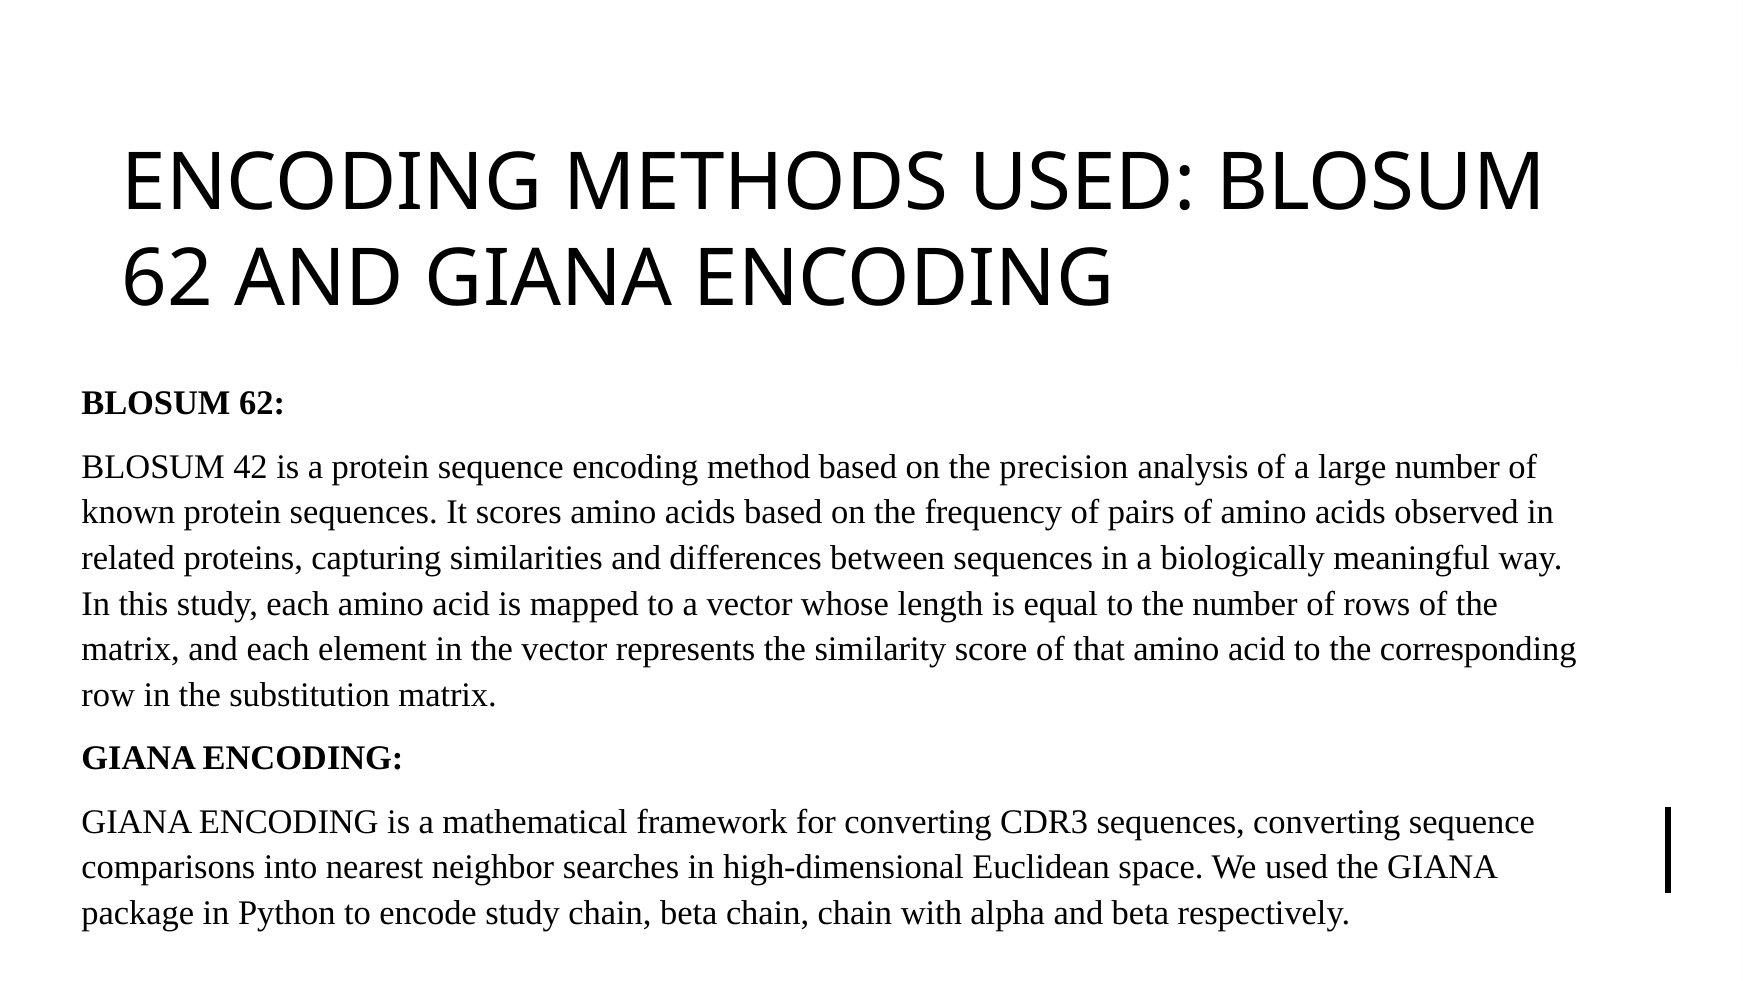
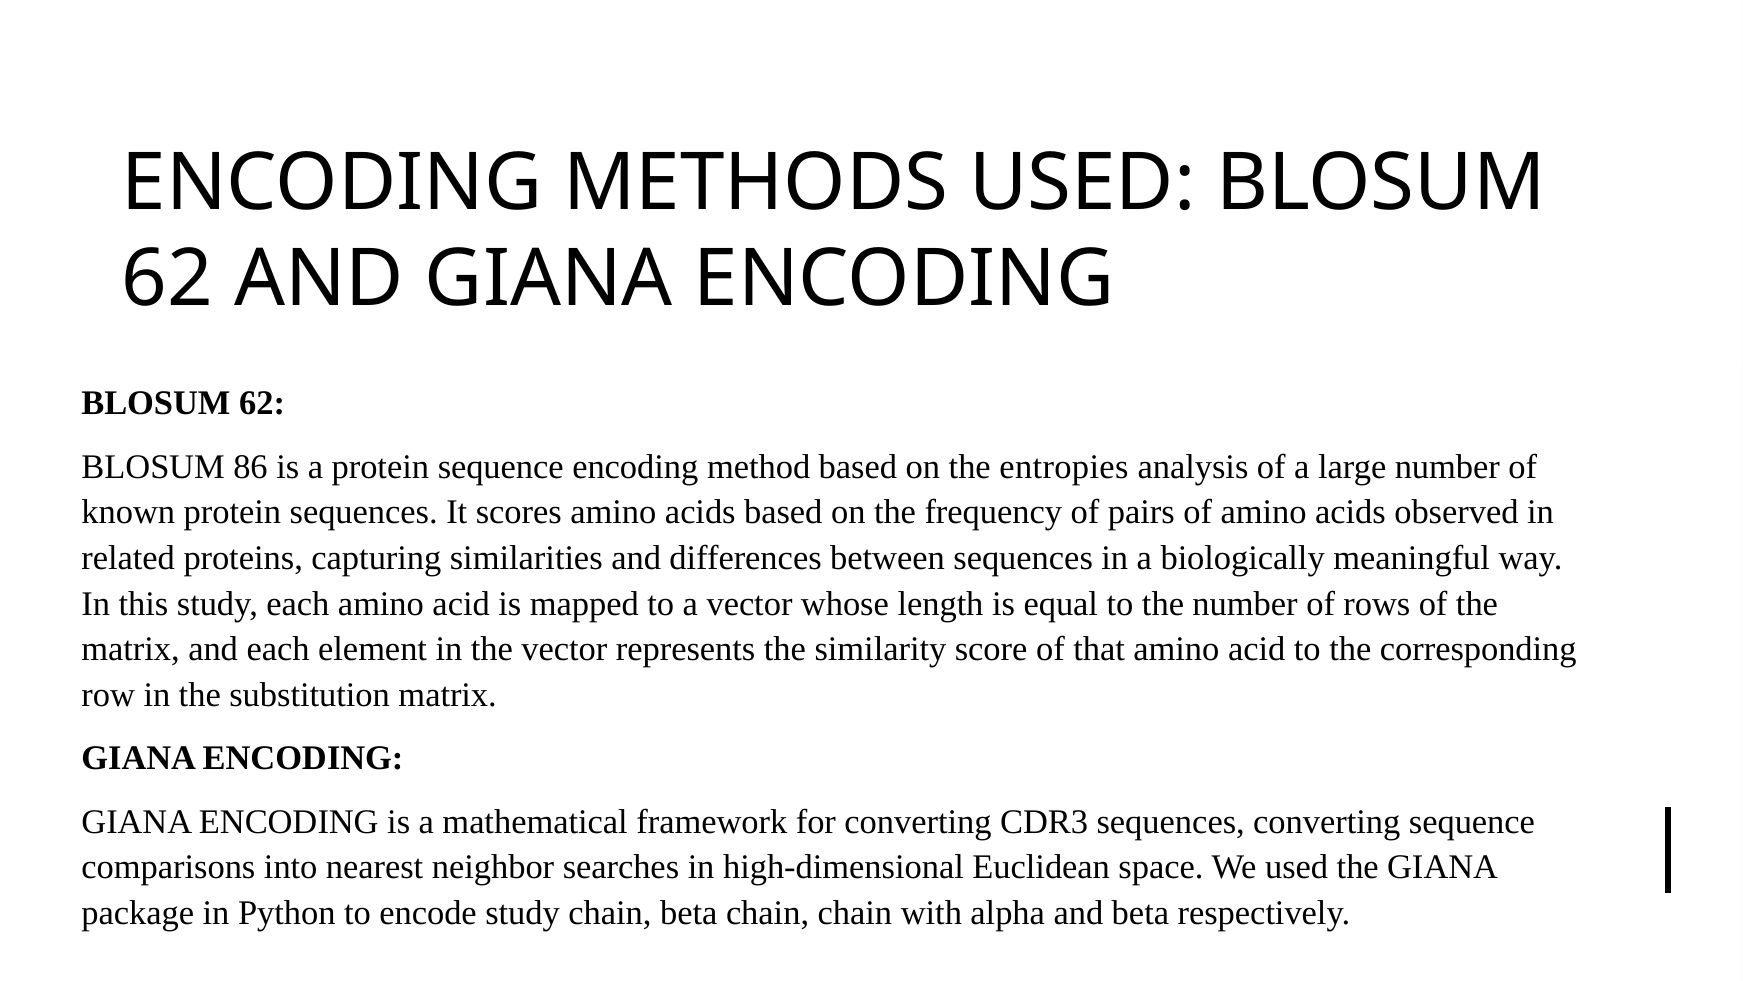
42: 42 -> 86
precision: precision -> entropies
